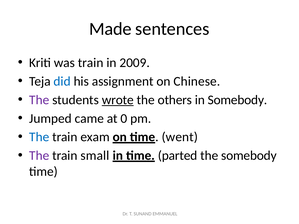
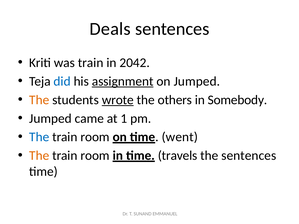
Made: Made -> Deals
2009: 2009 -> 2042
assignment underline: none -> present
on Chinese: Chinese -> Jumped
The at (39, 100) colour: purple -> orange
0: 0 -> 1
exam at (95, 137): exam -> room
The at (39, 156) colour: purple -> orange
small at (95, 156): small -> room
parted: parted -> travels
the somebody: somebody -> sentences
